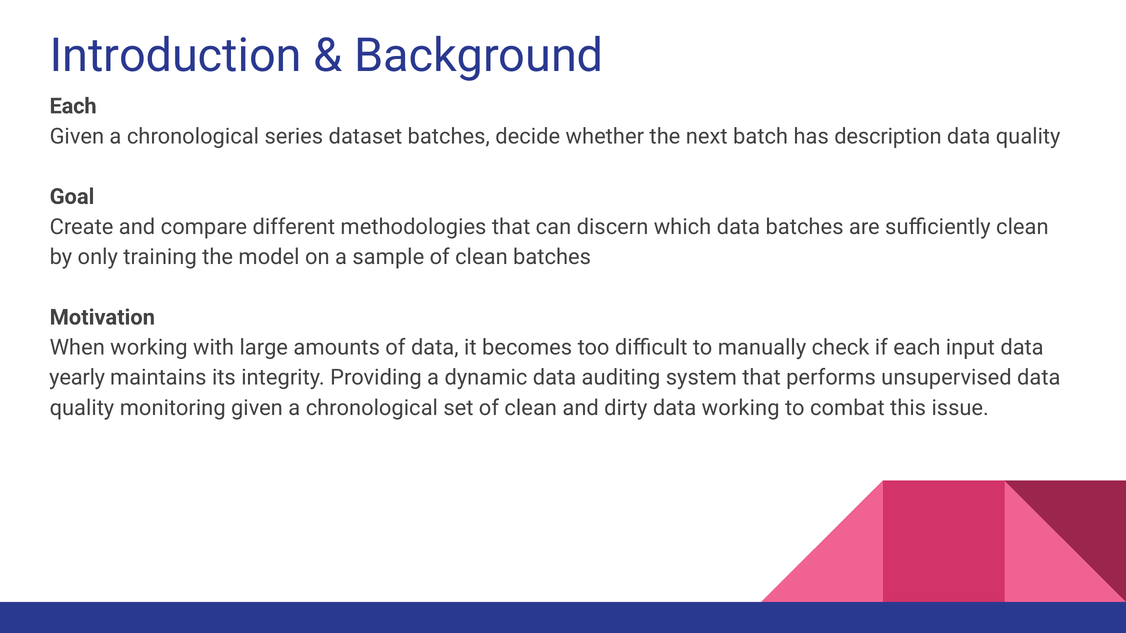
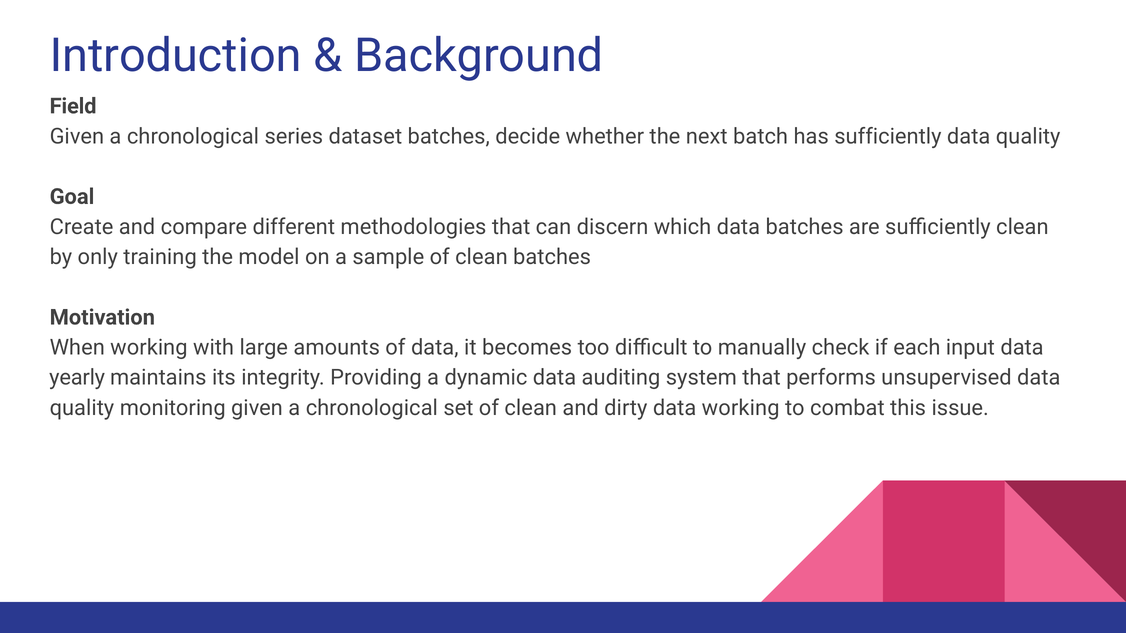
Each at (73, 106): Each -> Field
has description: description -> sufficiently
